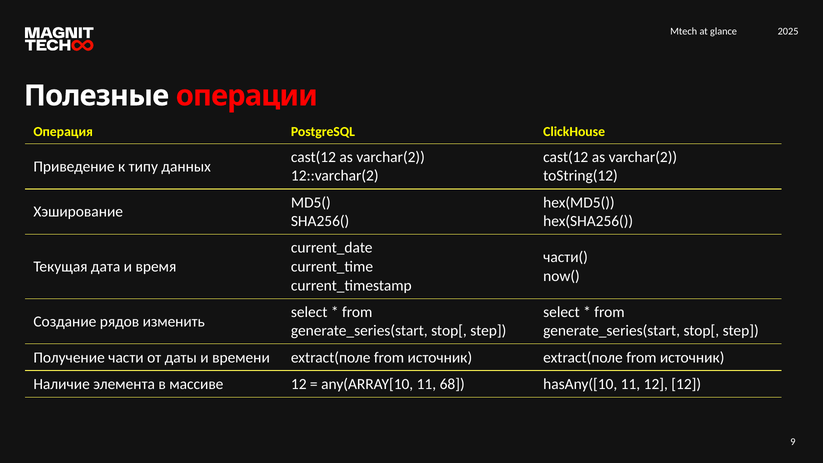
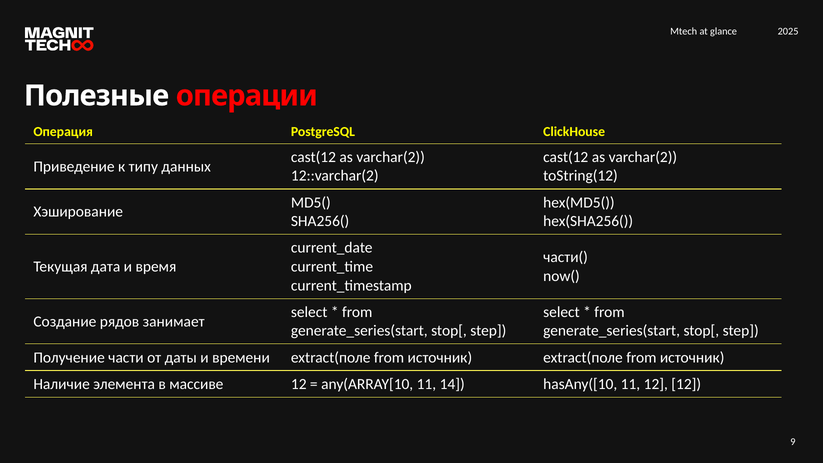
изменить: изменить -> занимает
68: 68 -> 14
